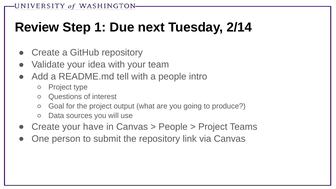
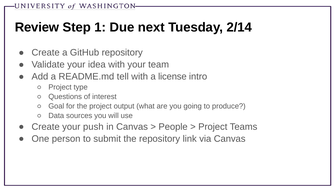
a people: people -> license
have: have -> push
